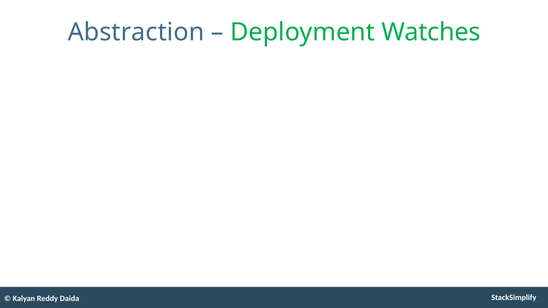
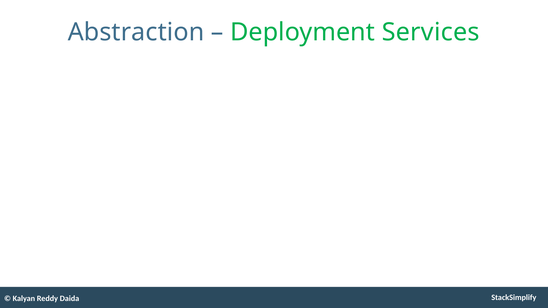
Watches: Watches -> Services
